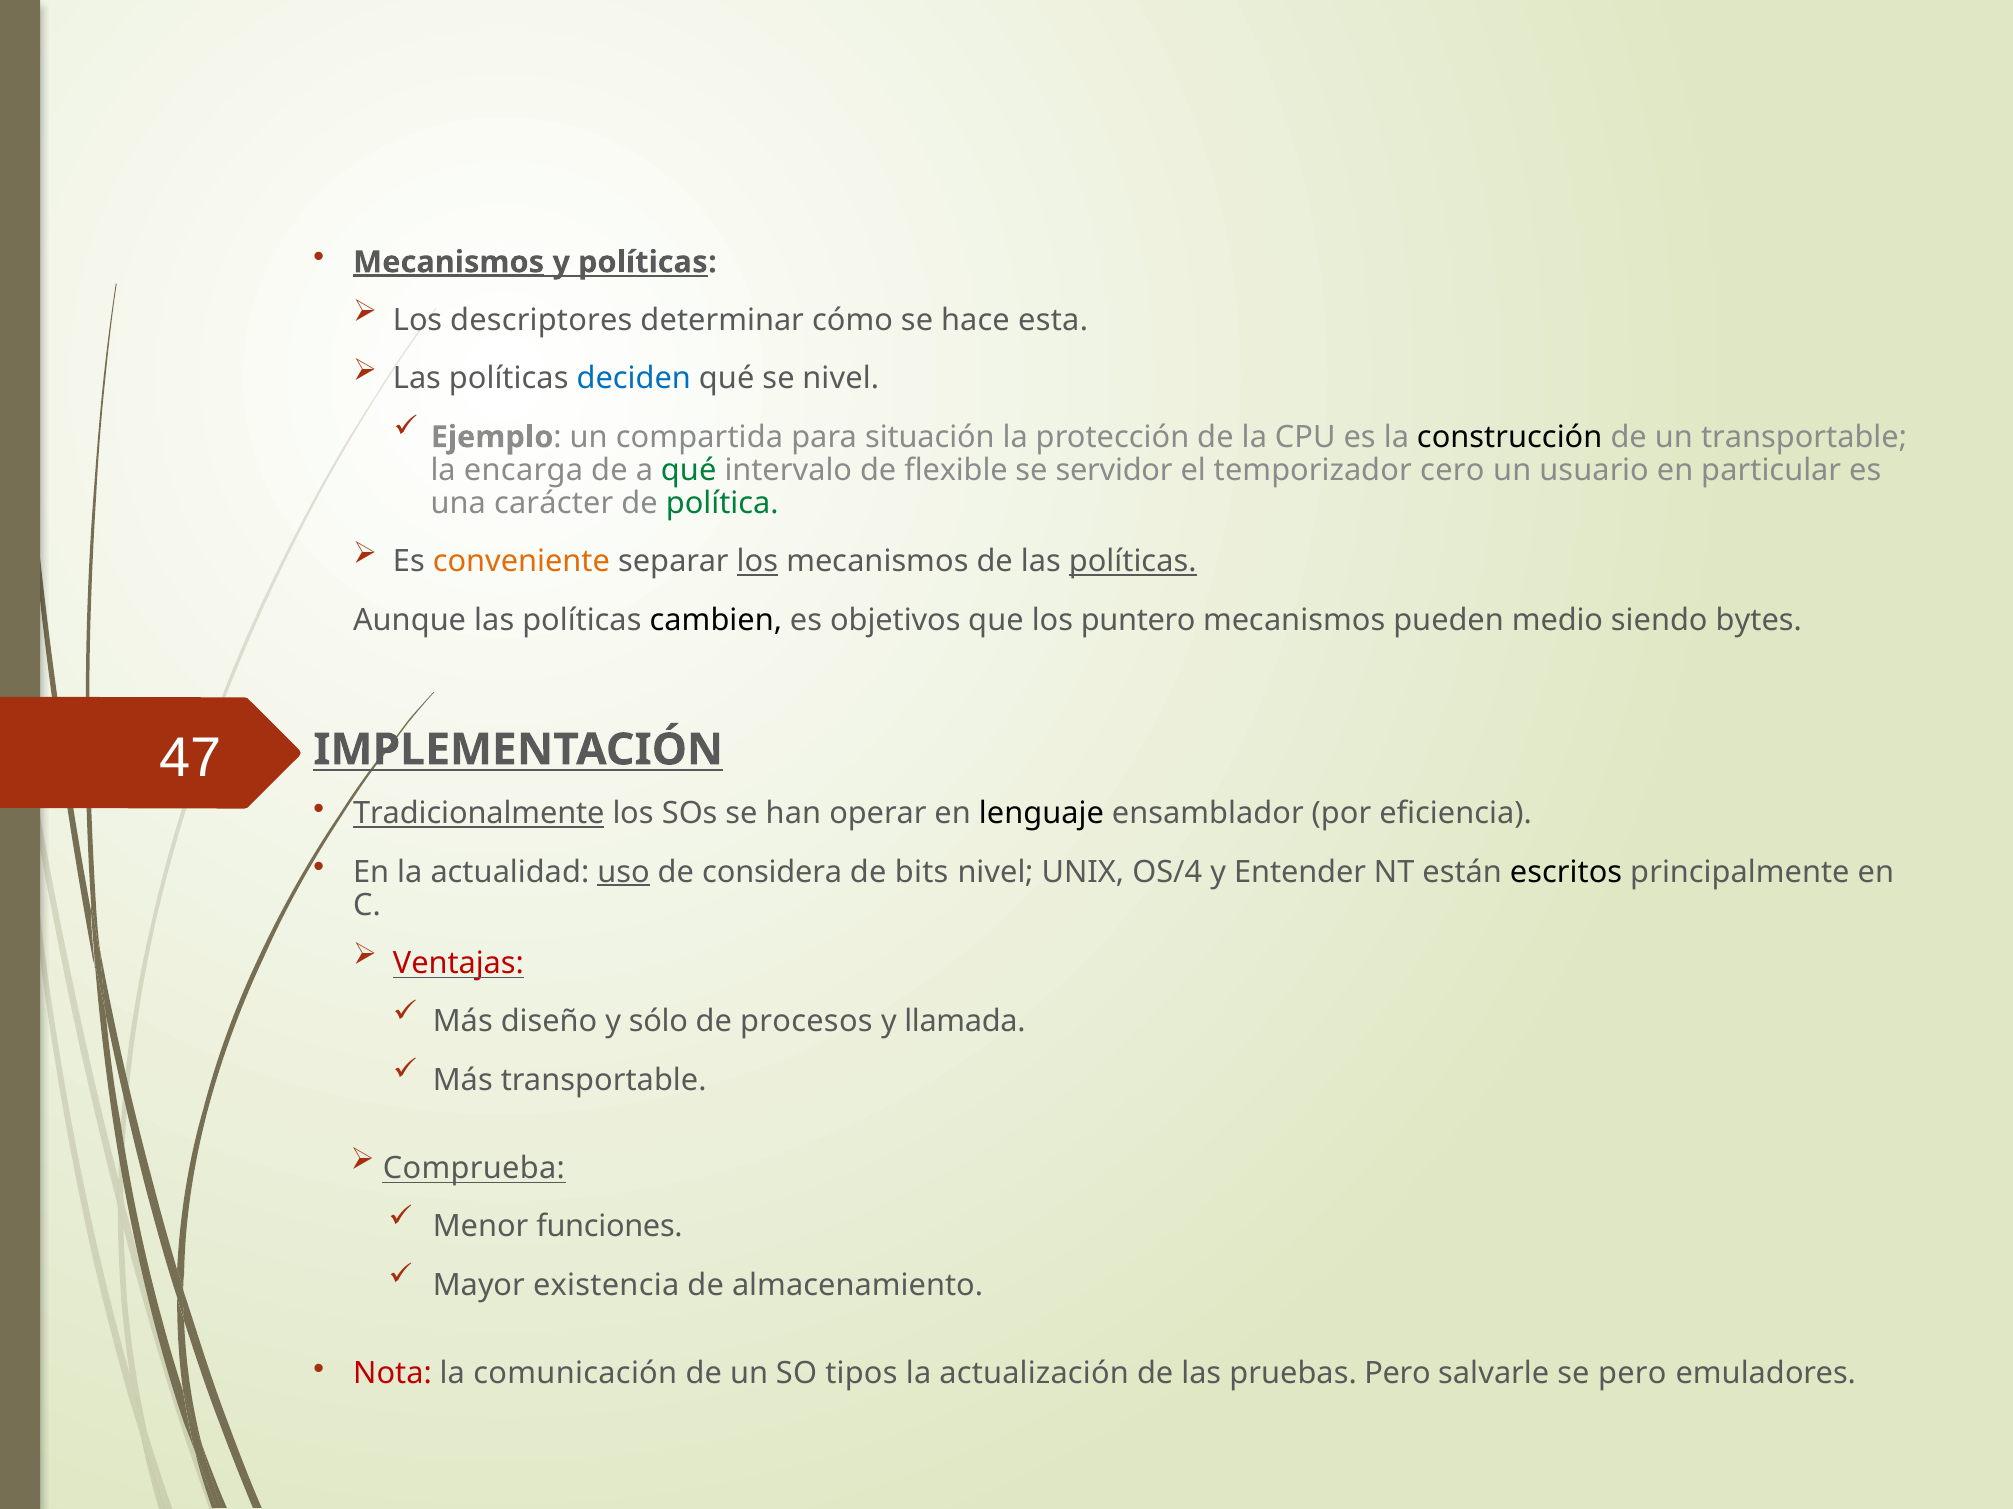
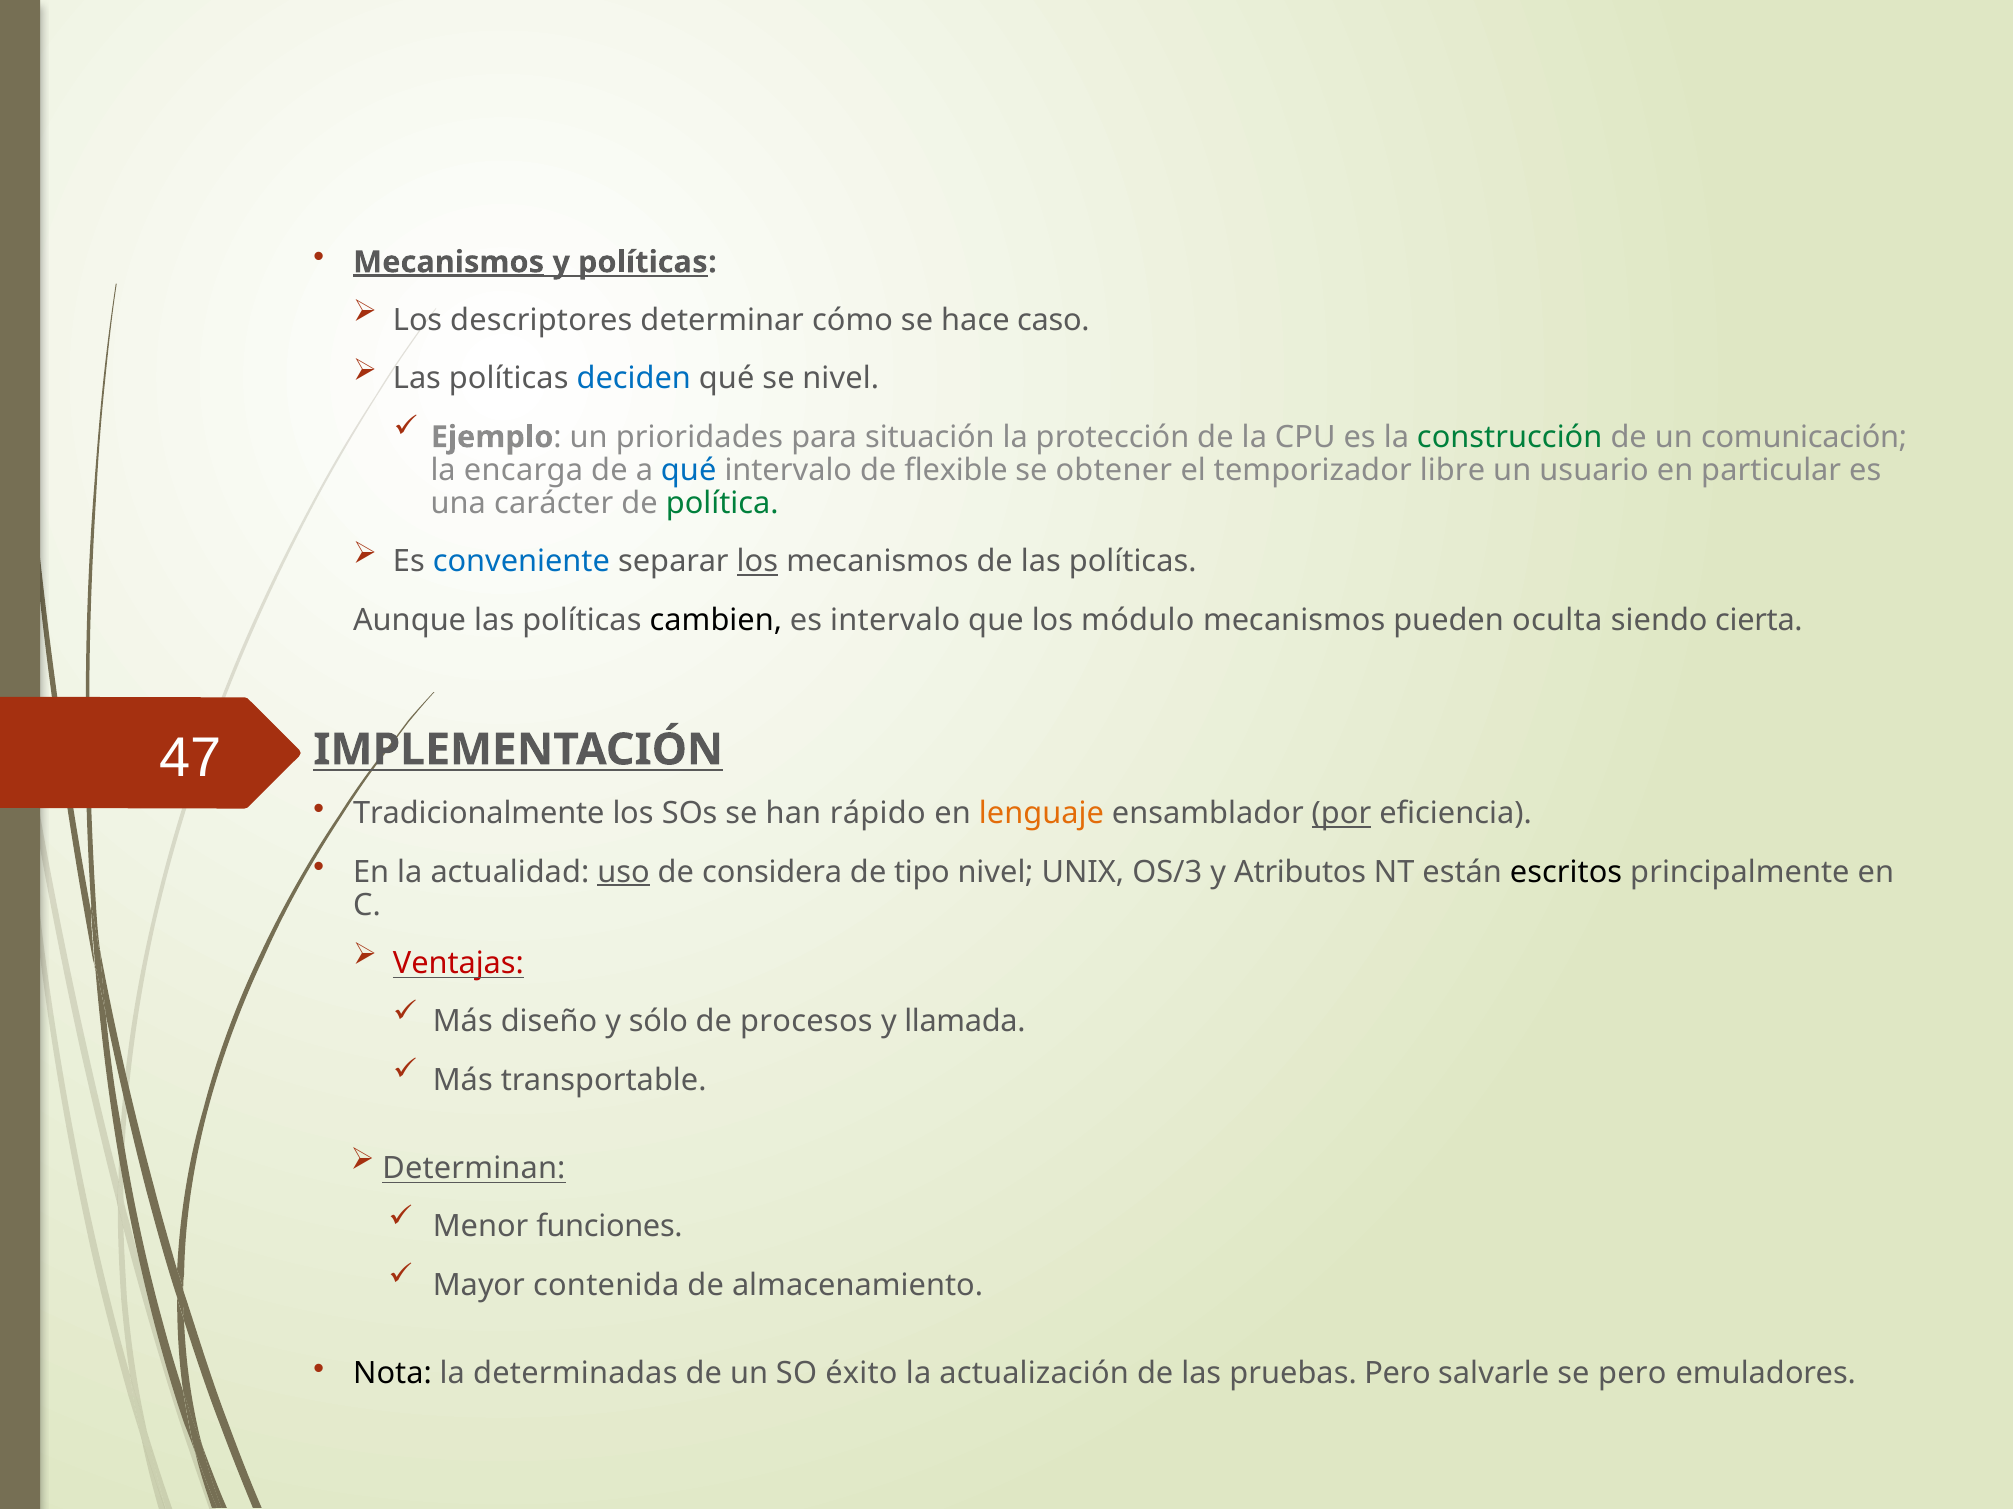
esta: esta -> caso
compartida: compartida -> prioridades
construcción colour: black -> green
un transportable: transportable -> comunicación
qué at (689, 471) colour: green -> blue
servidor: servidor -> obtener
cero: cero -> libre
conveniente colour: orange -> blue
políticas at (1133, 562) underline: present -> none
es objetivos: objetivos -> intervalo
puntero: puntero -> módulo
medio: medio -> oculta
bytes: bytes -> cierta
Tradicionalmente underline: present -> none
operar: operar -> rápido
lenguaje colour: black -> orange
por underline: none -> present
bits: bits -> tipo
OS/4: OS/4 -> OS/3
Entender: Entender -> Atributos
Comprueba: Comprueba -> Determinan
existencia: existencia -> contenida
Nota colour: red -> black
comunicación: comunicación -> determinadas
tipos: tipos -> éxito
